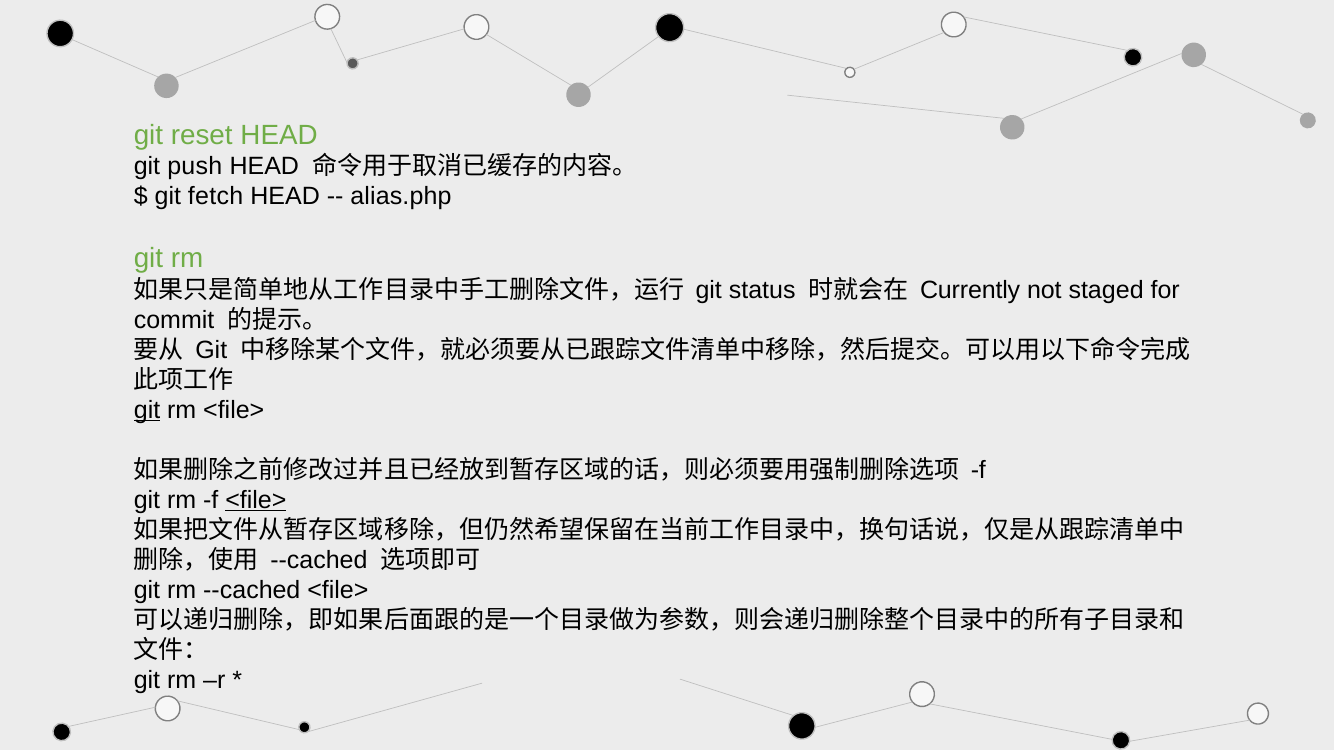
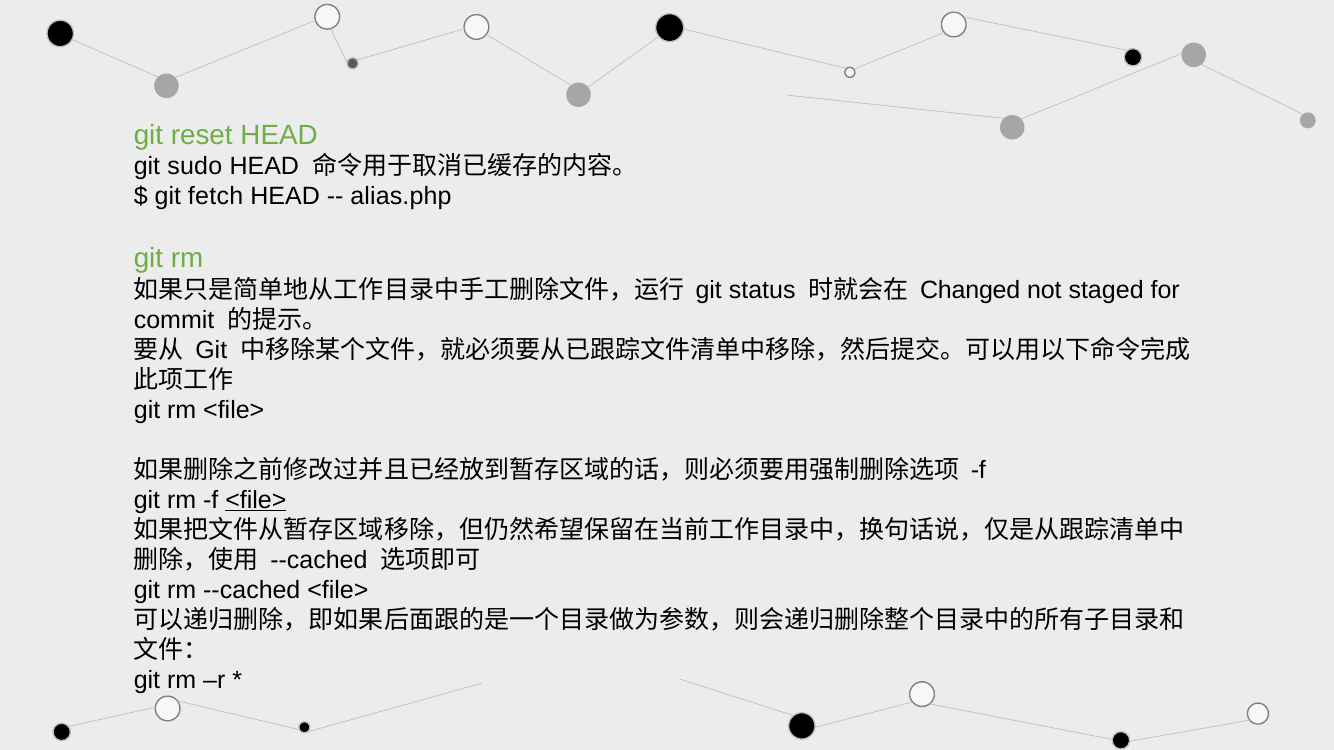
push: push -> sudo
Currently: Currently -> Changed
git at (147, 410) underline: present -> none
